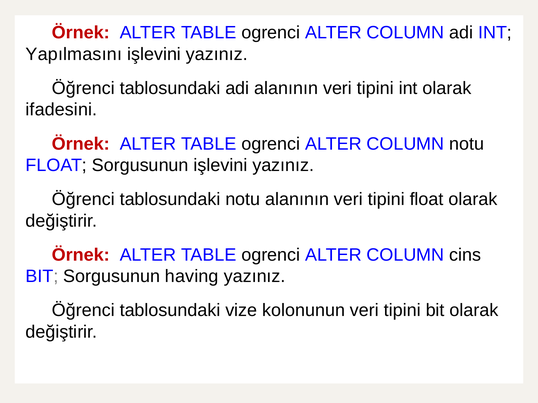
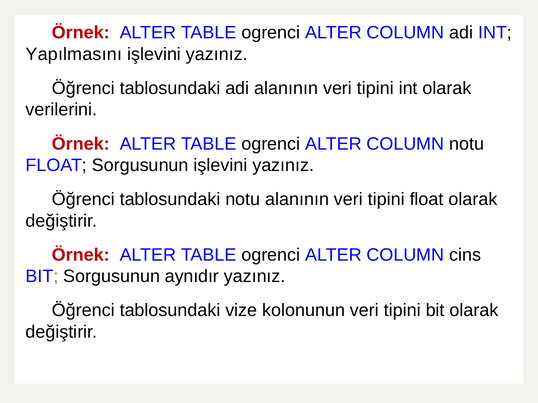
ifadesini: ifadesini -> verilerini
having: having -> aynıdır
